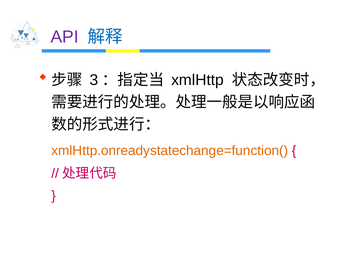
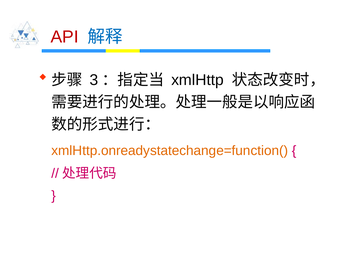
API colour: purple -> red
